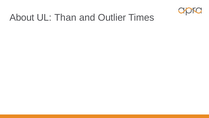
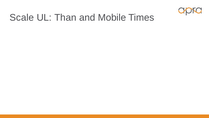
About: About -> Scale
Outlier: Outlier -> Mobile
